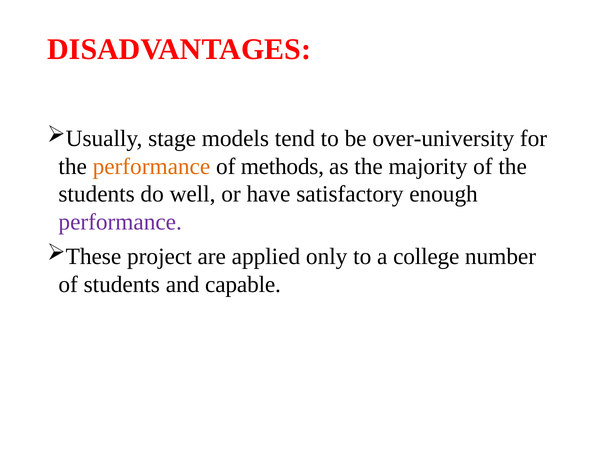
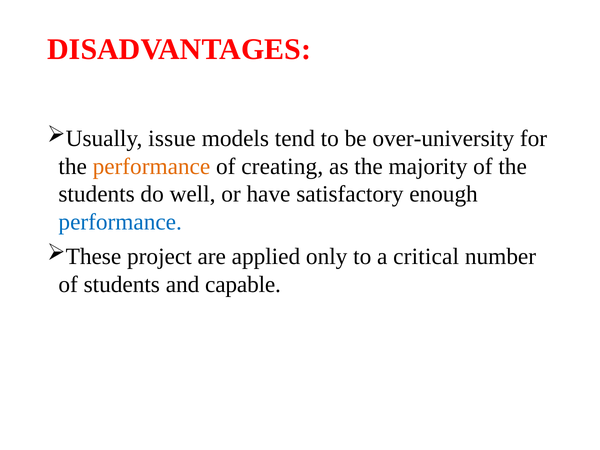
stage: stage -> issue
methods: methods -> creating
performance at (120, 222) colour: purple -> blue
college: college -> critical
